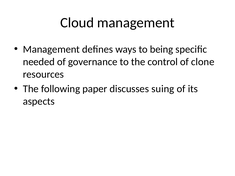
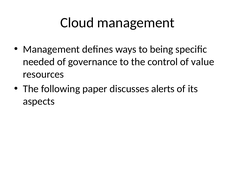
clone: clone -> value
suing: suing -> alerts
